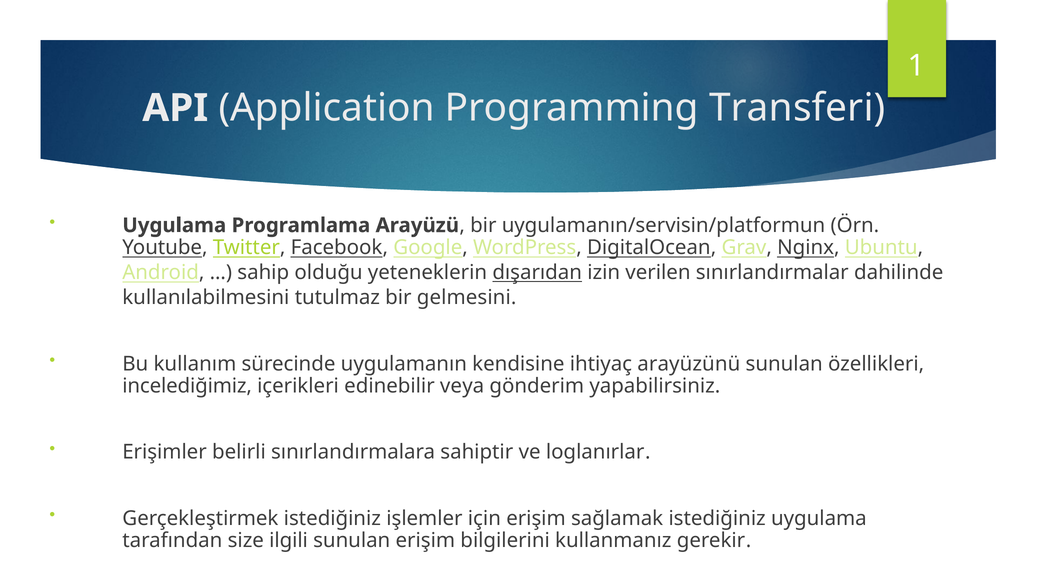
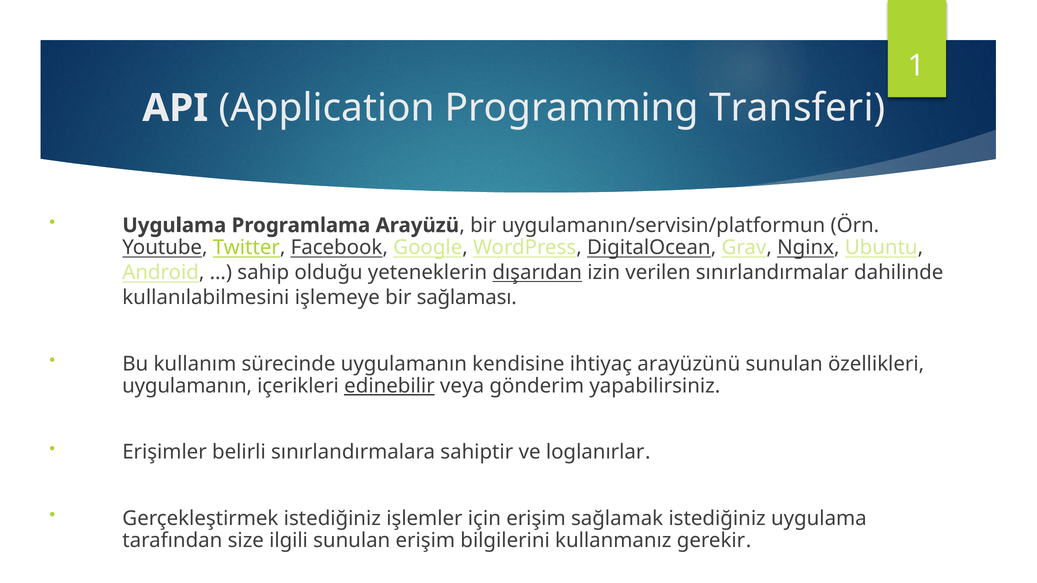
tutulmaz: tutulmaz -> işlemeye
gelmesini: gelmesini -> sağlaması
incelediğimiz at (187, 386): incelediğimiz -> uygulamanın
edinebilir underline: none -> present
